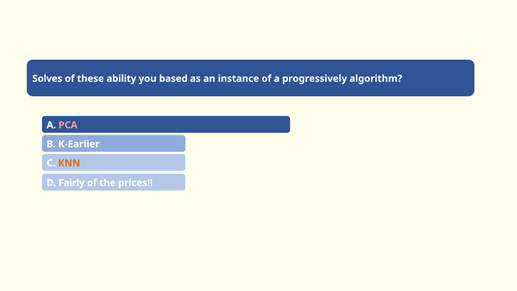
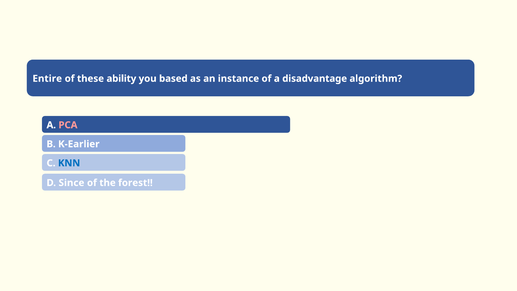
Solves: Solves -> Entire
progressively: progressively -> disadvantage
KNN colour: orange -> blue
Fairly: Fairly -> Since
prices: prices -> forest
